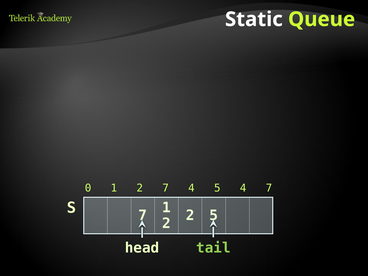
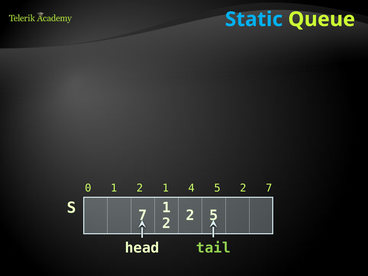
Static at (254, 19) colour: white -> light blue
2 7: 7 -> 1
5 4: 4 -> 2
